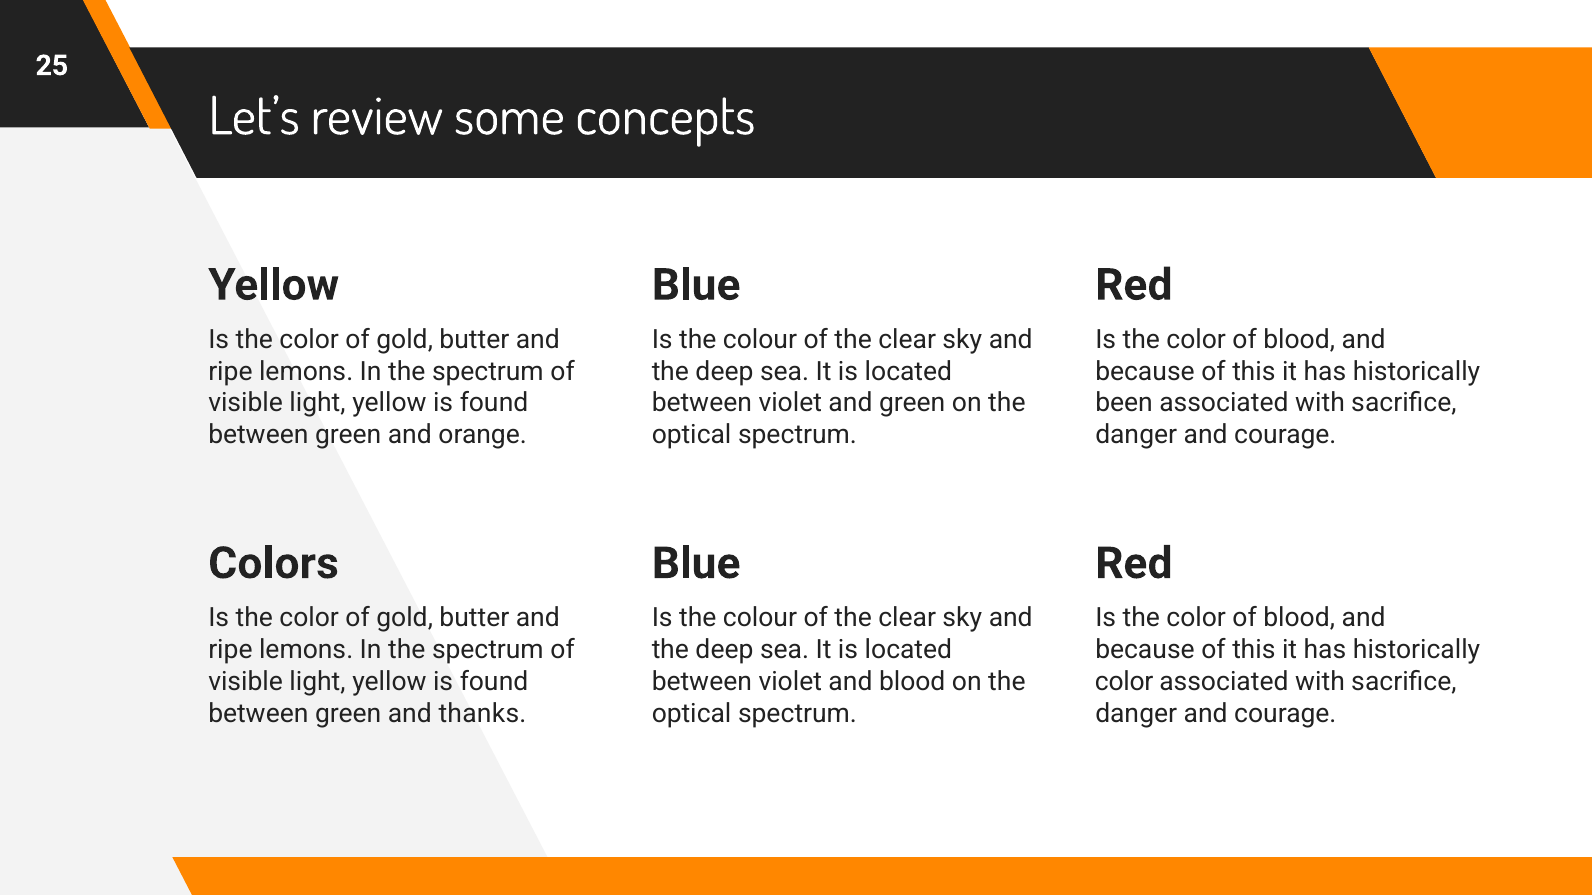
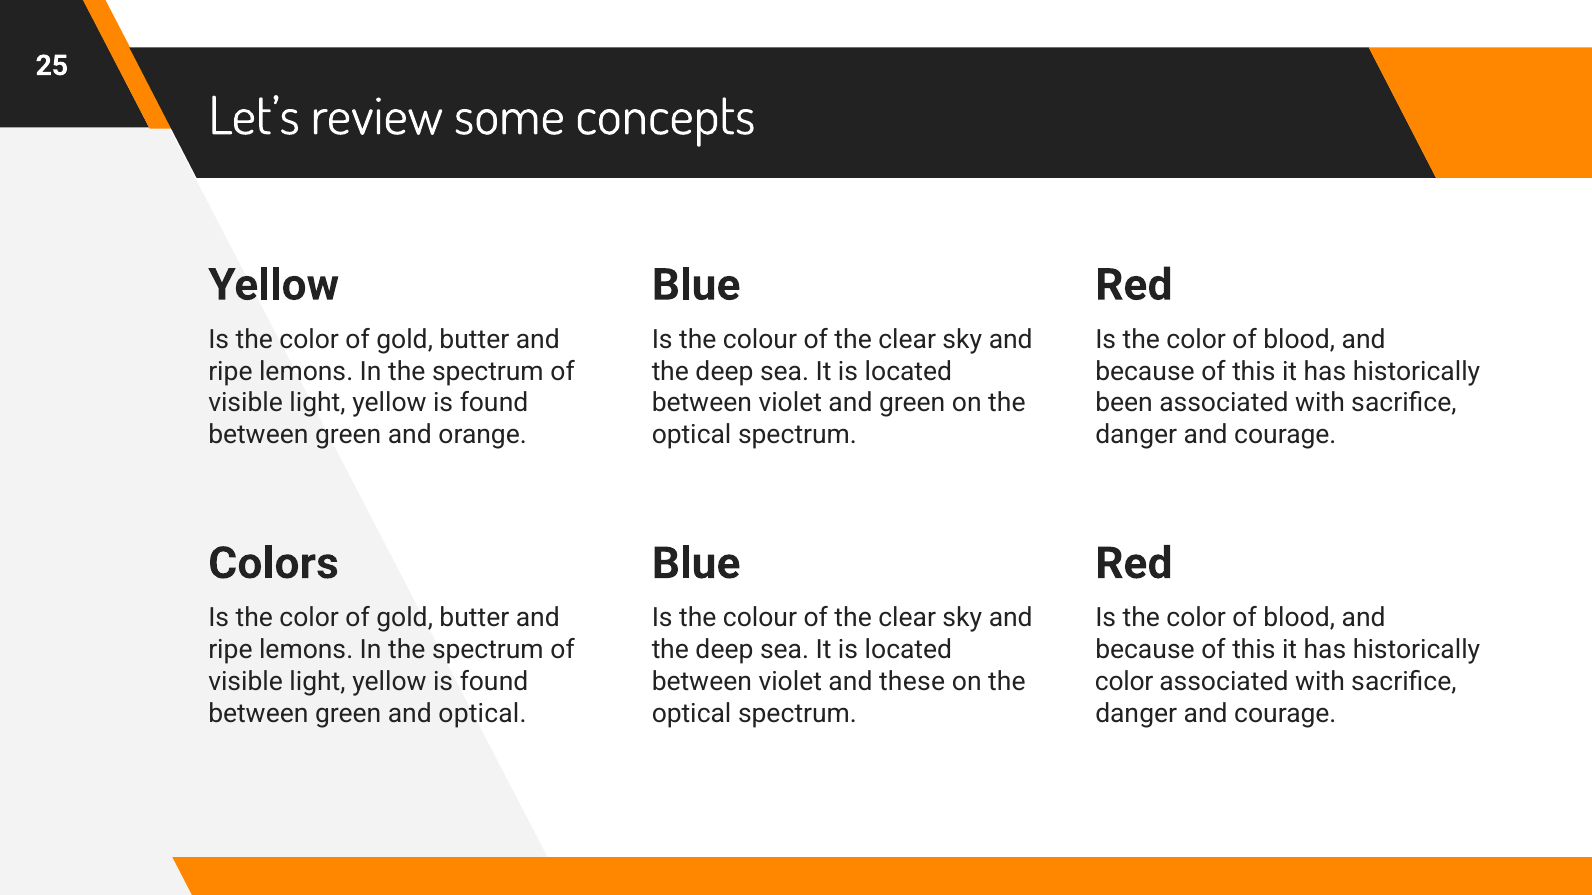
and blood: blood -> these
and thanks: thanks -> optical
